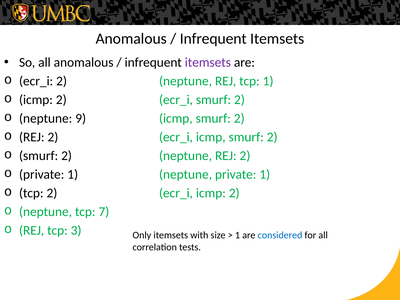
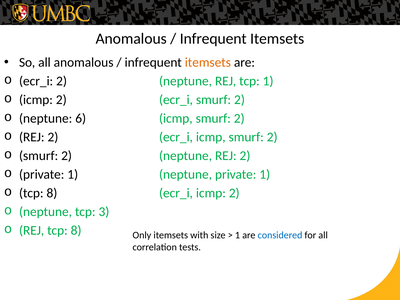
itemsets at (208, 62) colour: purple -> orange
9: 9 -> 6
2 at (52, 193): 2 -> 8
7: 7 -> 3
REJ tcp 3: 3 -> 8
